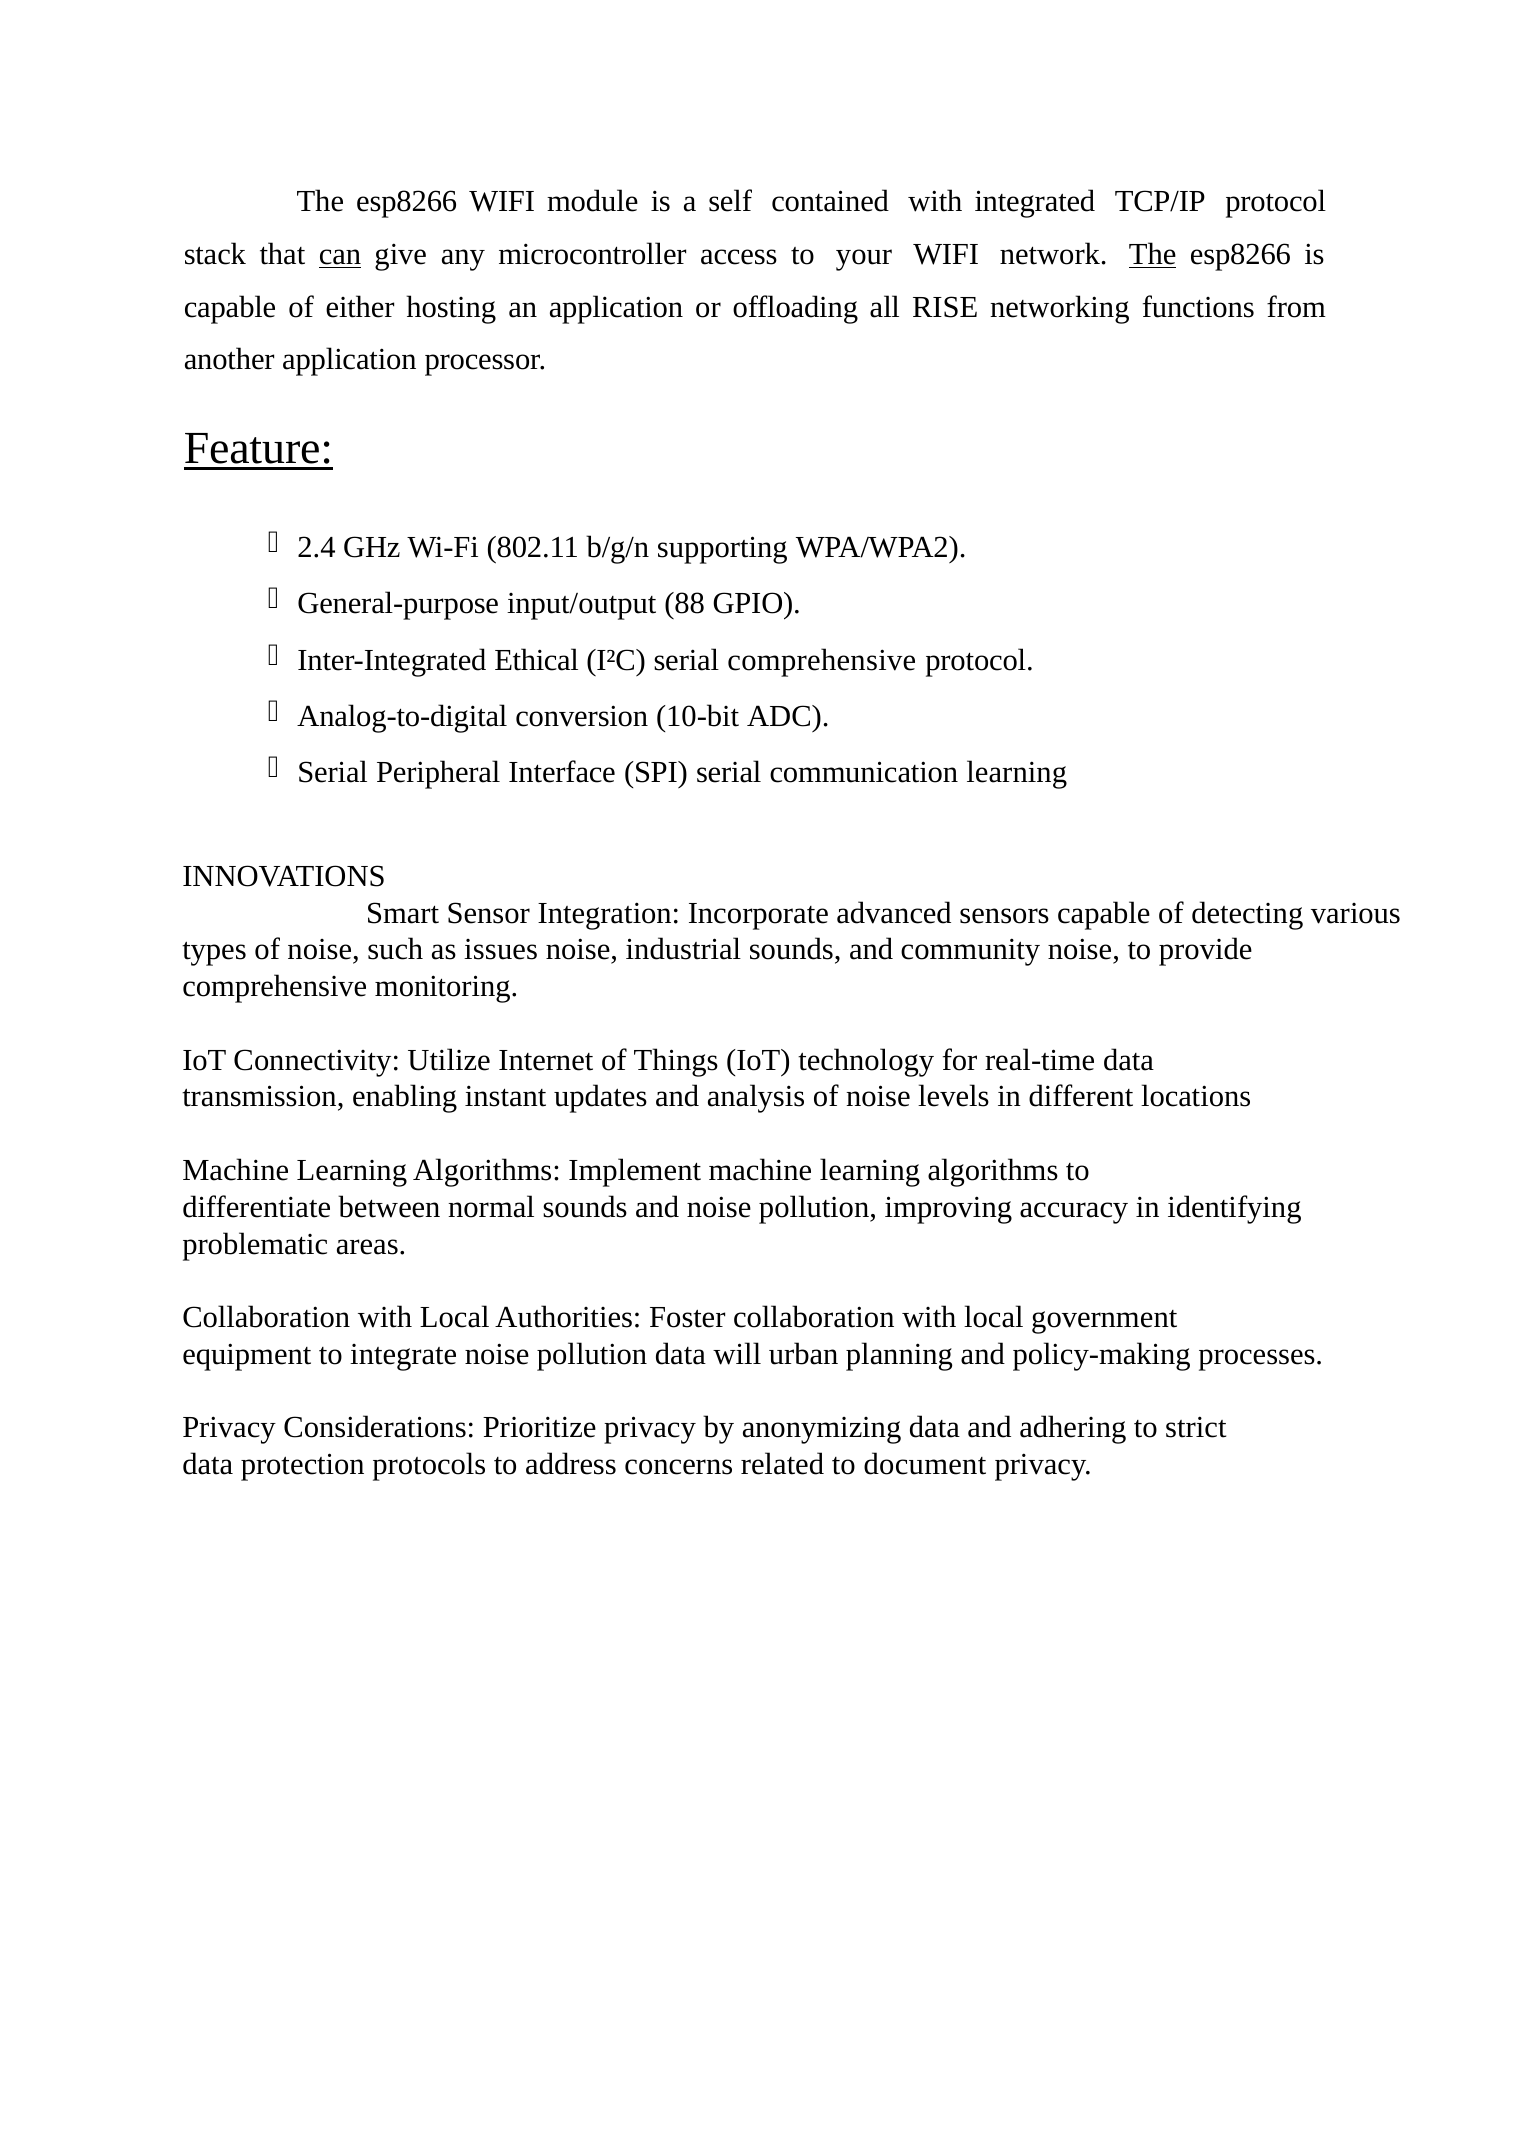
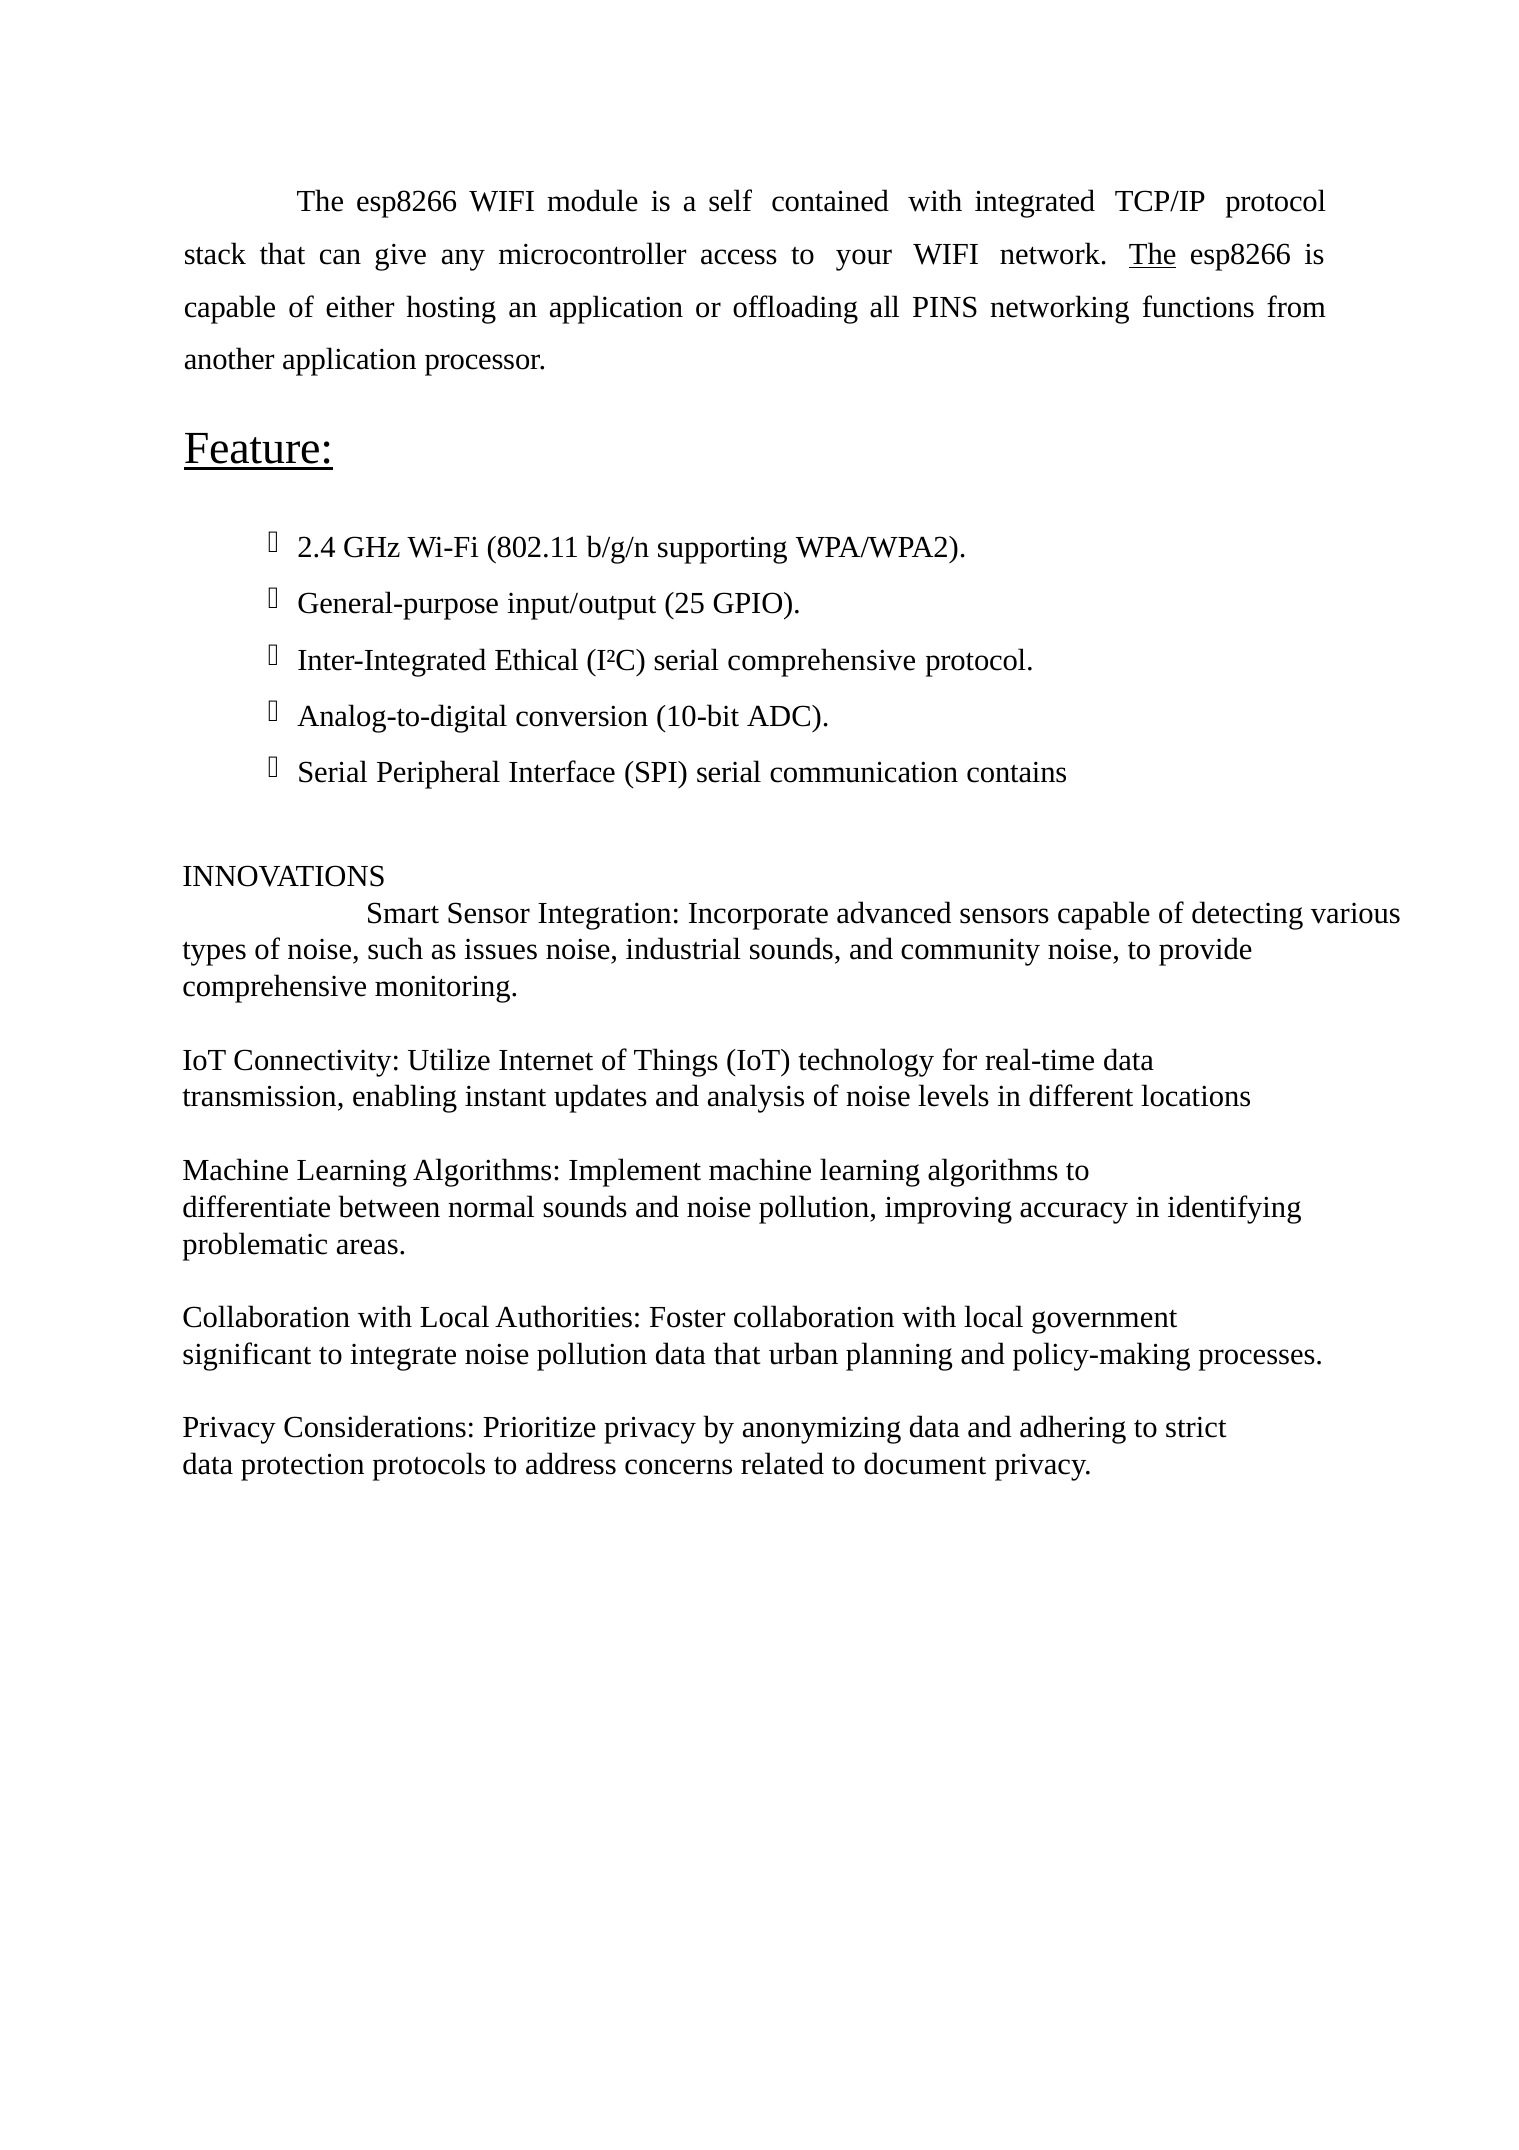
can underline: present -> none
RISE: RISE -> PINS
88: 88 -> 25
communication learning: learning -> contains
equipment: equipment -> significant
data will: will -> that
